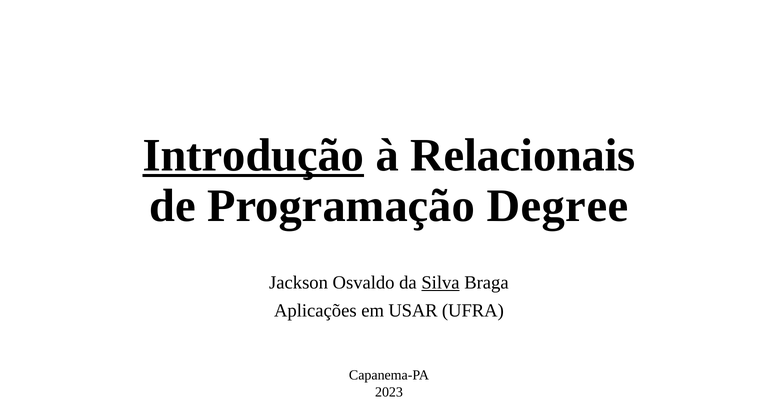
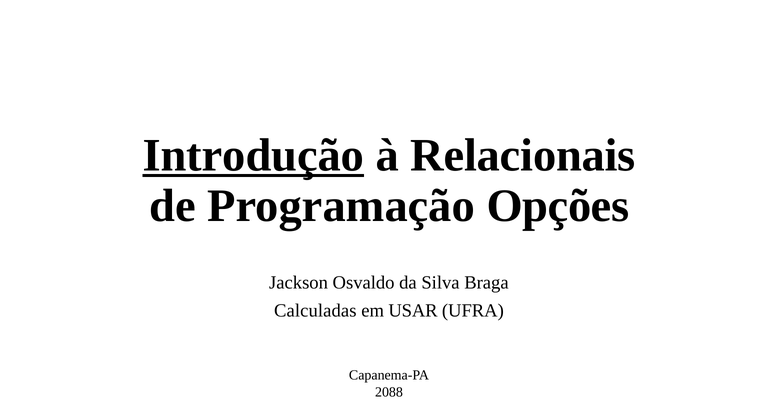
Degree: Degree -> Opções
Silva underline: present -> none
Aplicações: Aplicações -> Calculadas
2023: 2023 -> 2088
